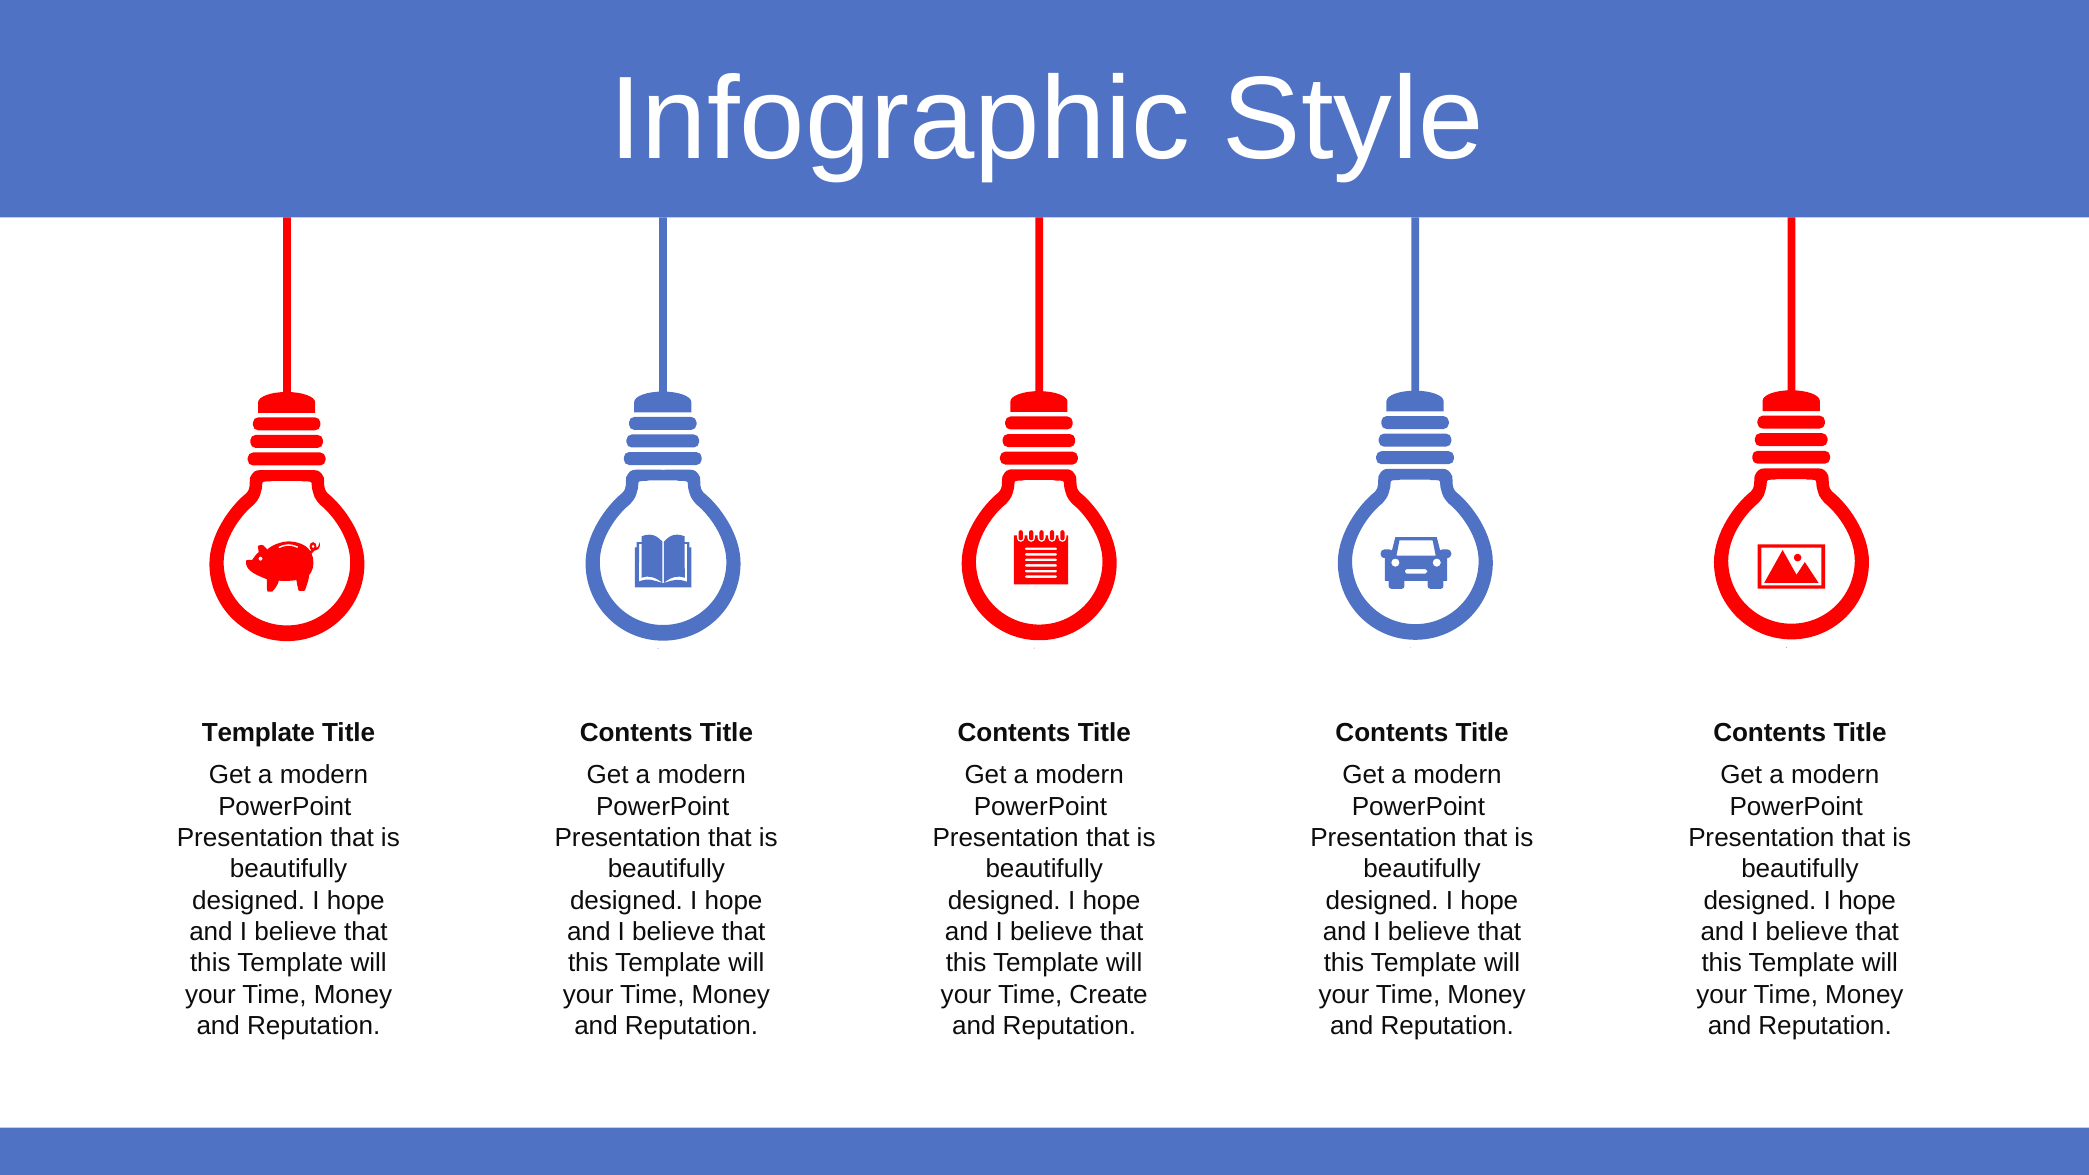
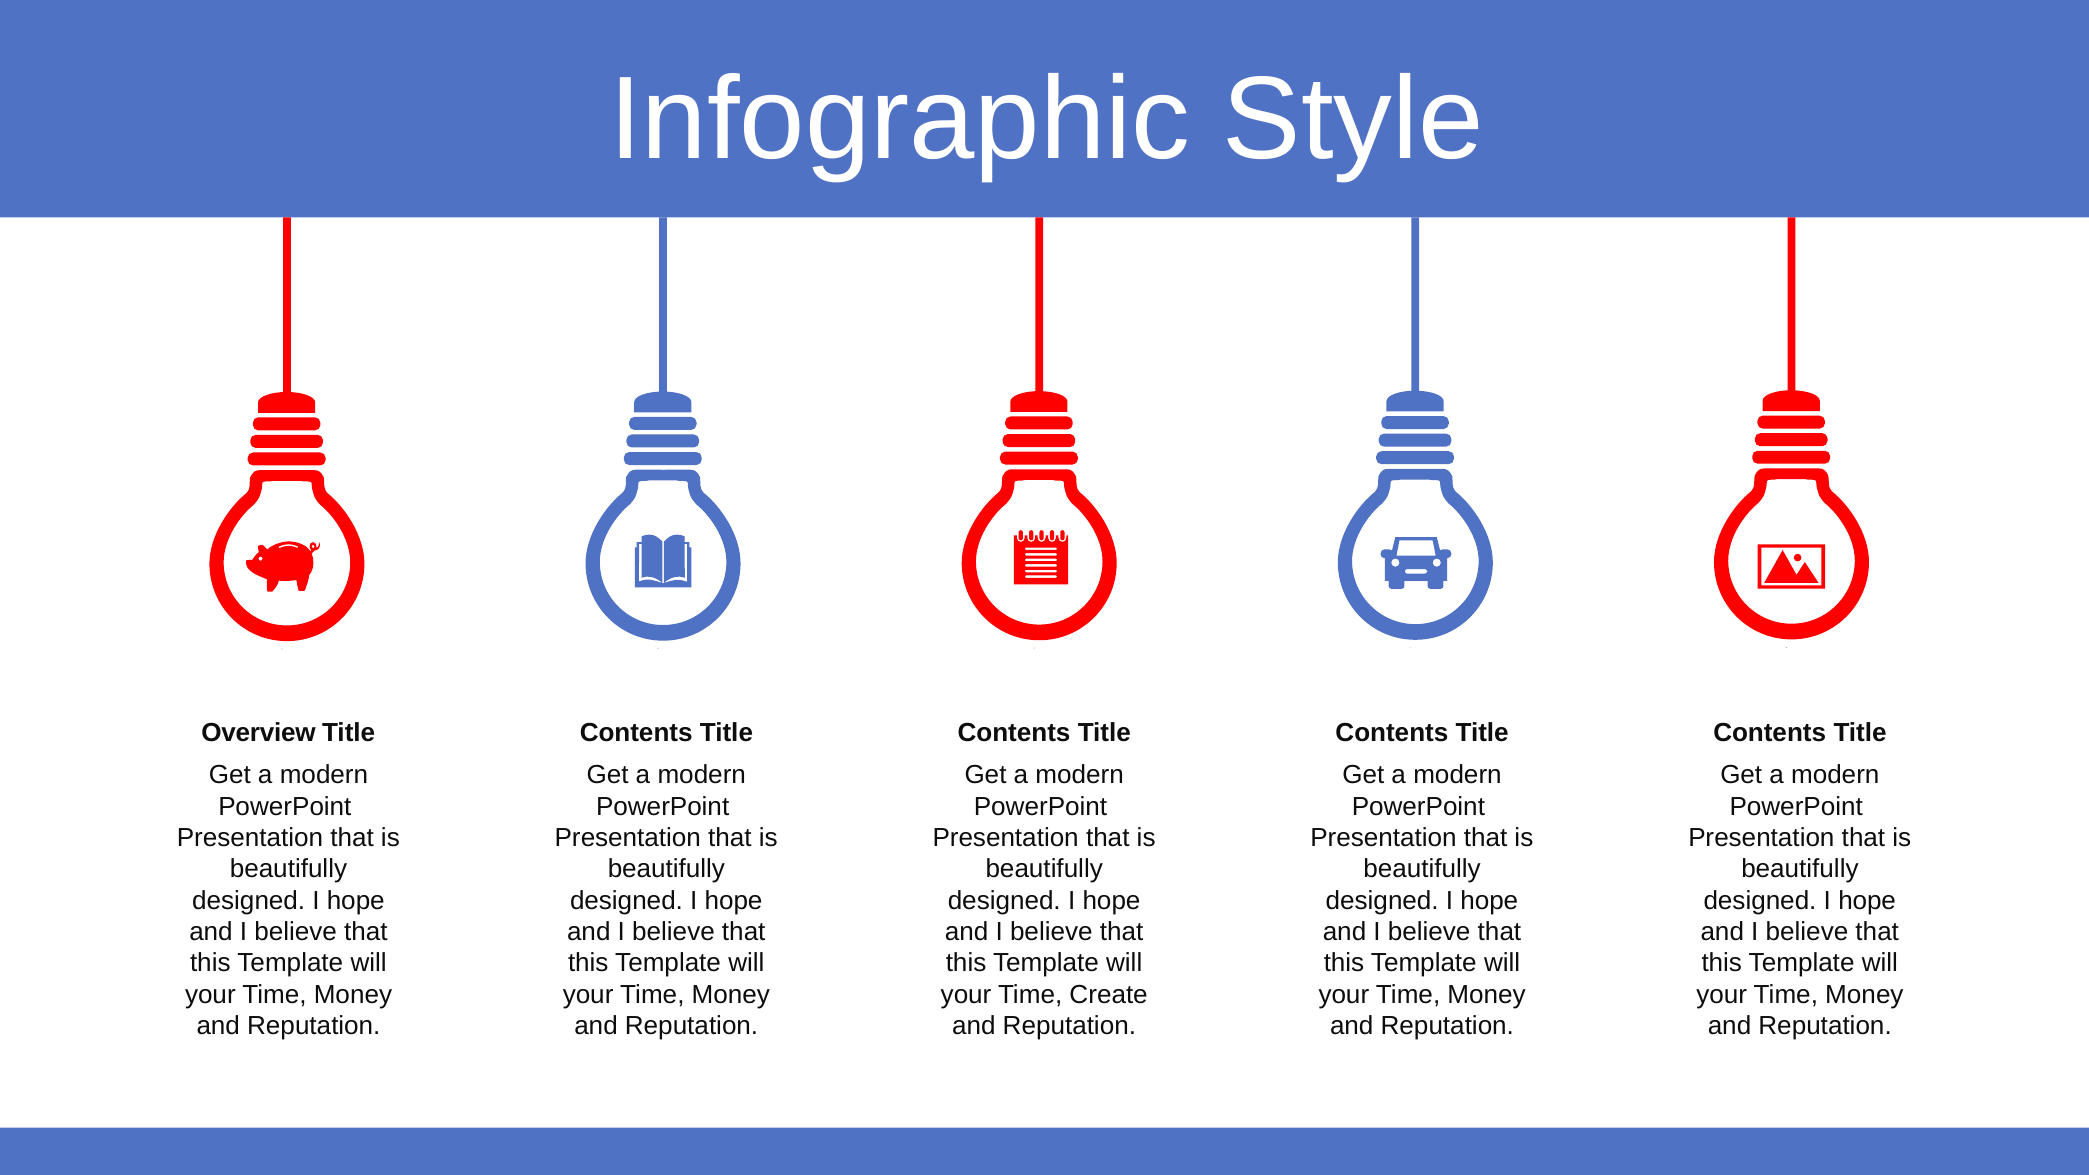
Template at (258, 733): Template -> Overview
